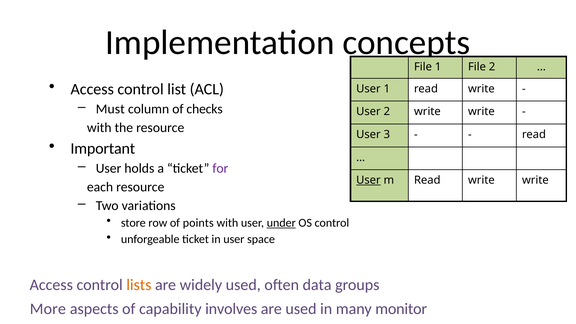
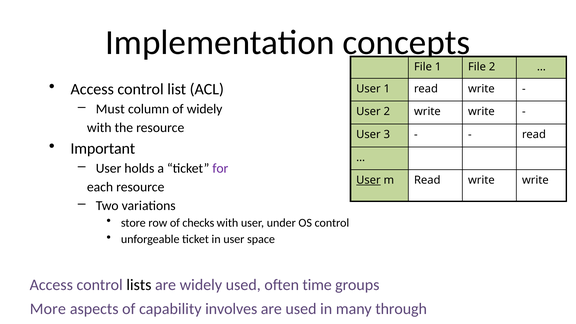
of checks: checks -> widely
points: points -> checks
under underline: present -> none
lists colour: orange -> black
data: data -> time
monitor: monitor -> through
